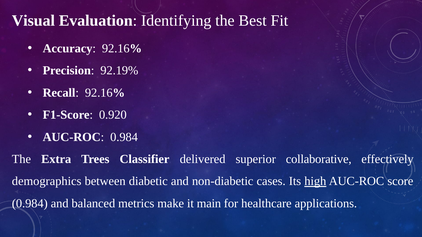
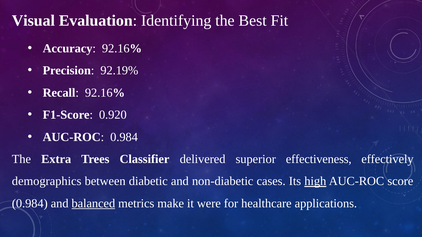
collaborative: collaborative -> effectiveness
balanced underline: none -> present
main: main -> were
